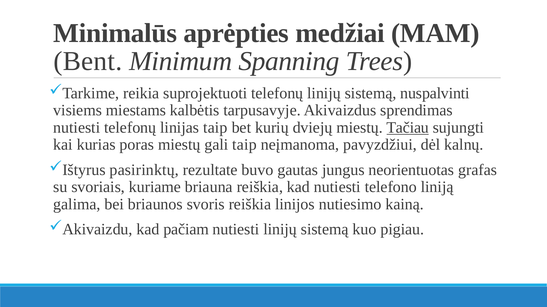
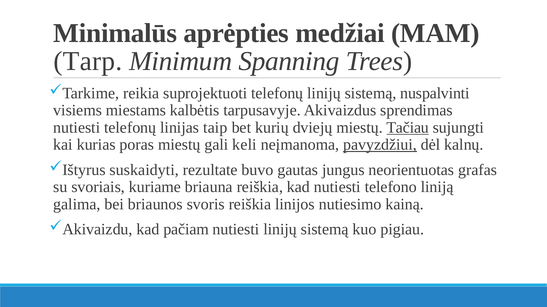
Bent: Bent -> Tarp
gali taip: taip -> keli
pavyzdžiui underline: none -> present
pasirinktų: pasirinktų -> suskaidyti
